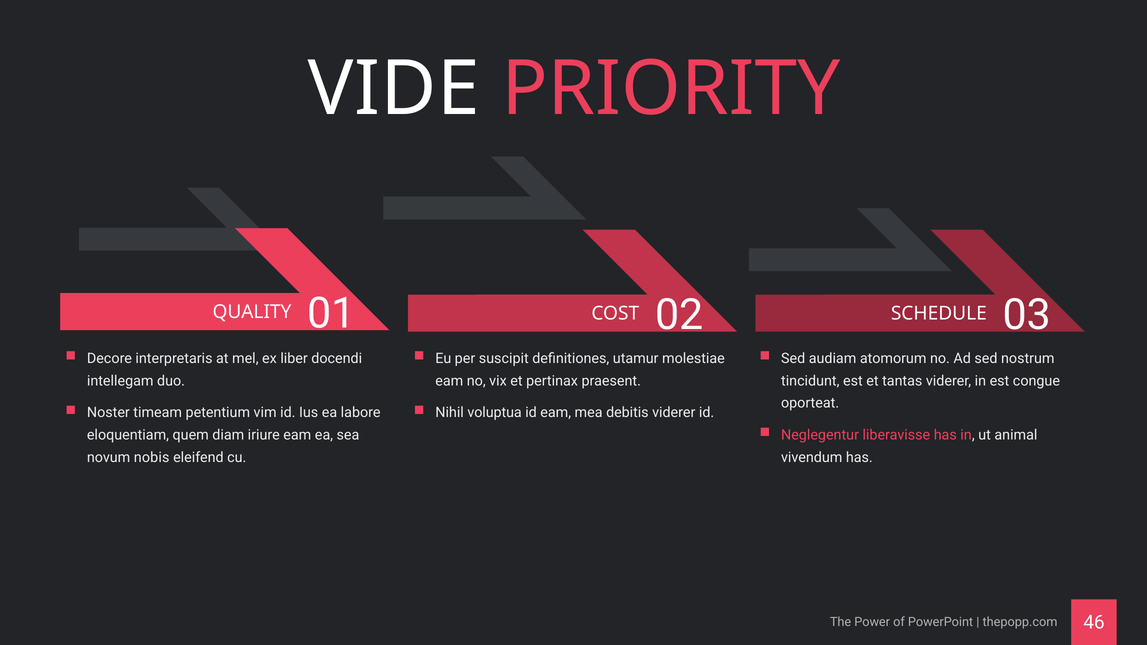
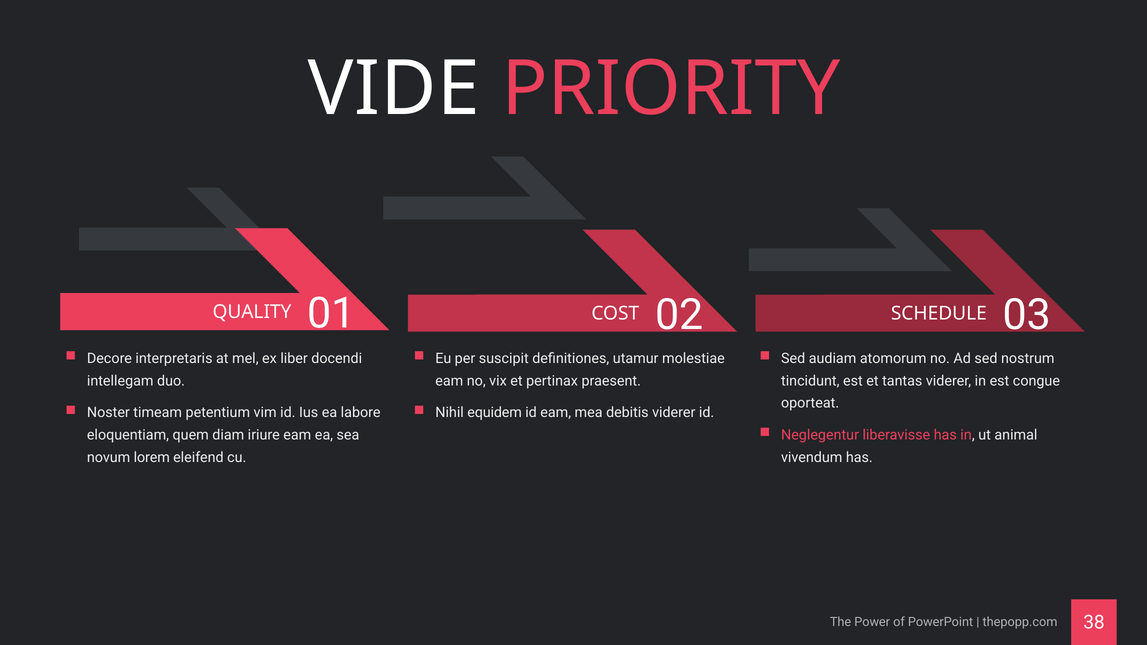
voluptua: voluptua -> equidem
nobis: nobis -> lorem
46: 46 -> 38
